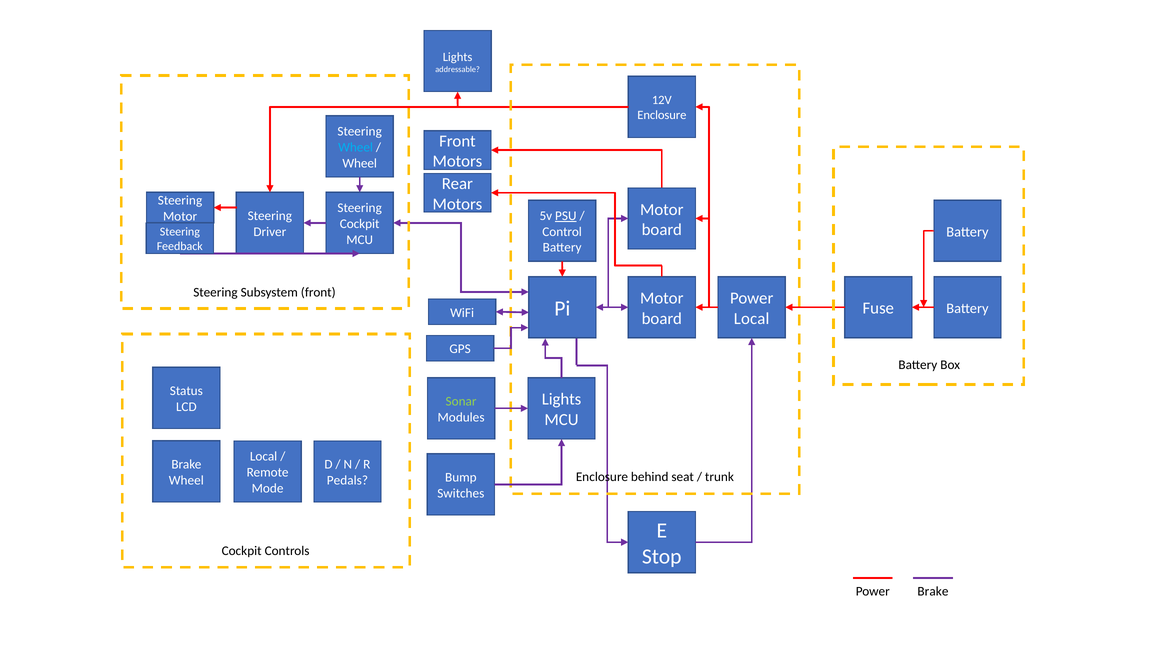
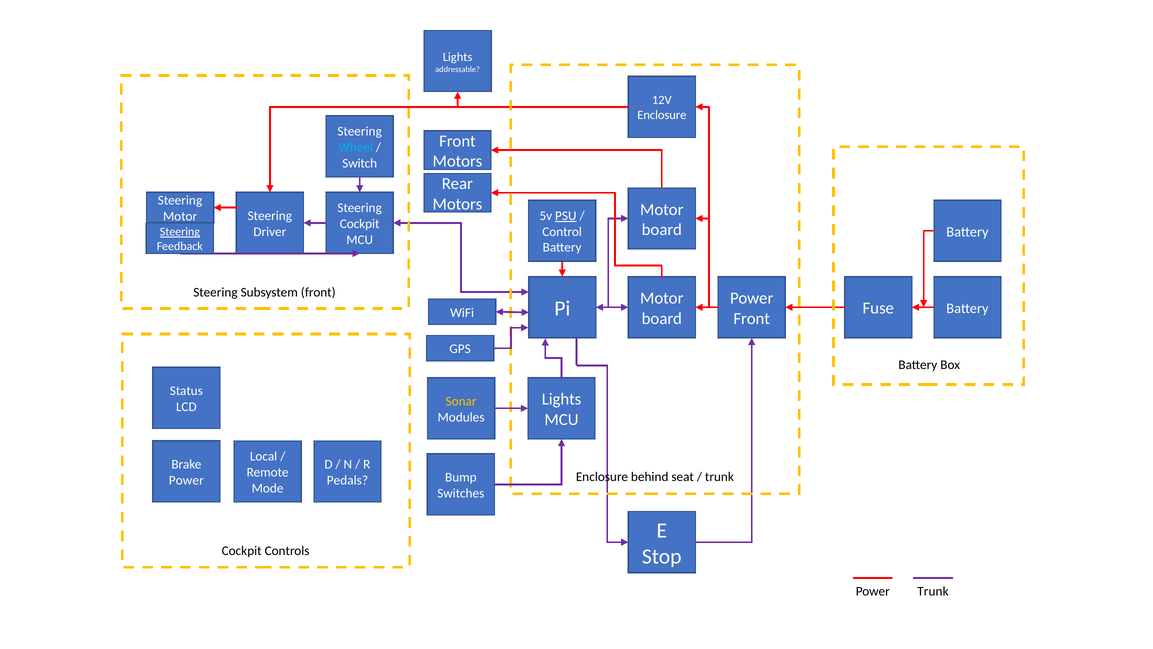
Wheel at (360, 163): Wheel -> Switch
Steering at (180, 232) underline: none -> present
Local at (752, 318): Local -> Front
Sonar colour: light green -> yellow
Wheel at (186, 480): Wheel -> Power
Power Brake: Brake -> Trunk
